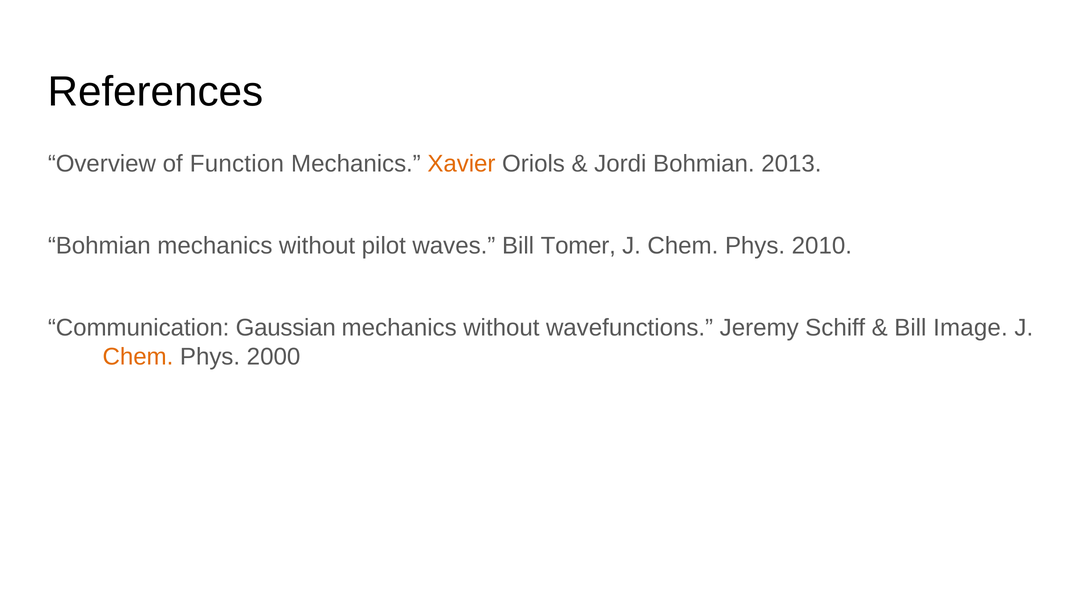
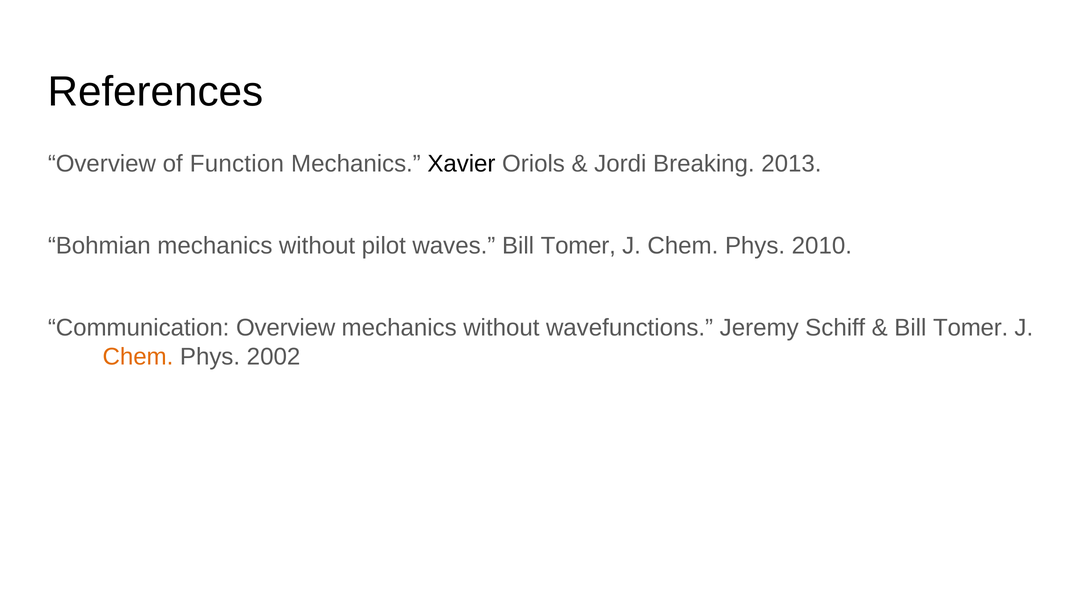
Xavier colour: orange -> black
Jordi Bohmian: Bohmian -> Breaking
Communication Gaussian: Gaussian -> Overview
Image at (970, 328): Image -> Tomer
2000: 2000 -> 2002
